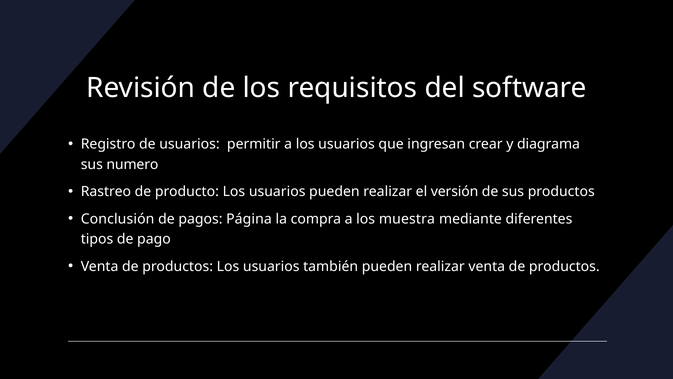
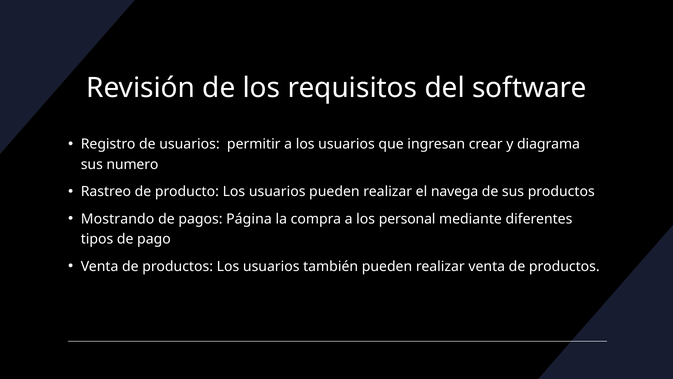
versión: versión -> navega
Conclusión: Conclusión -> Mostrando
muestra: muestra -> personal
